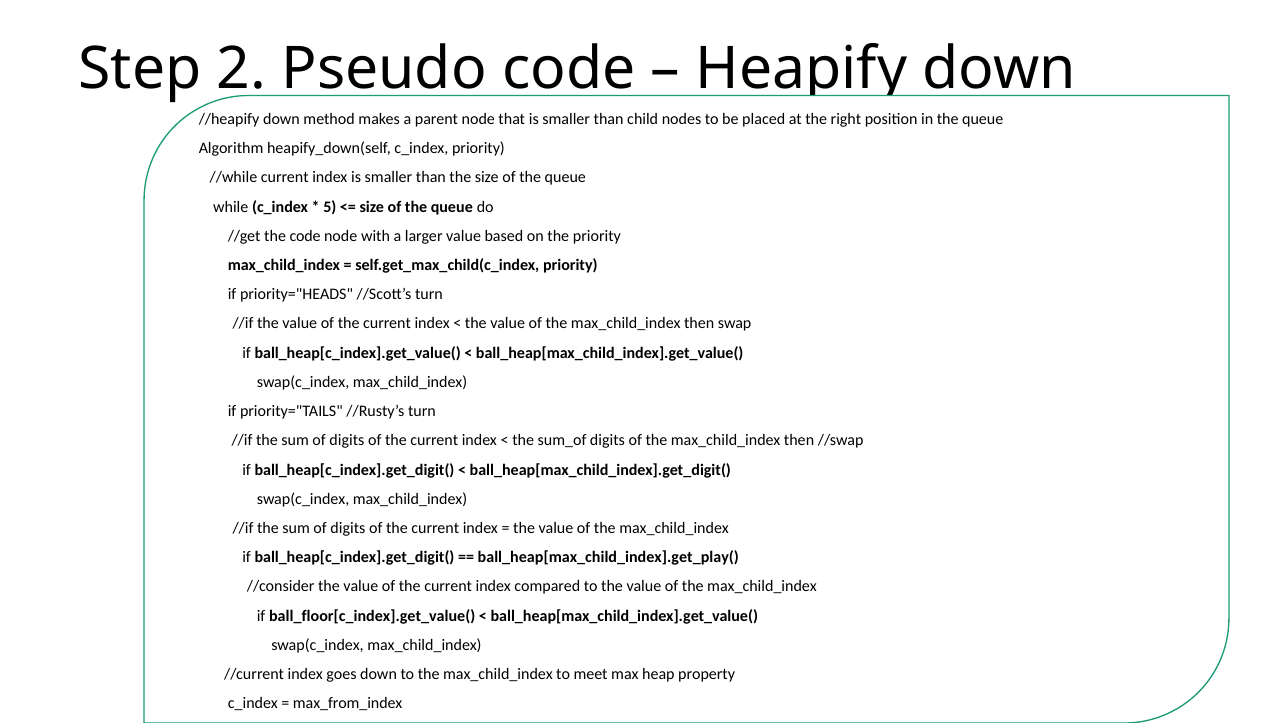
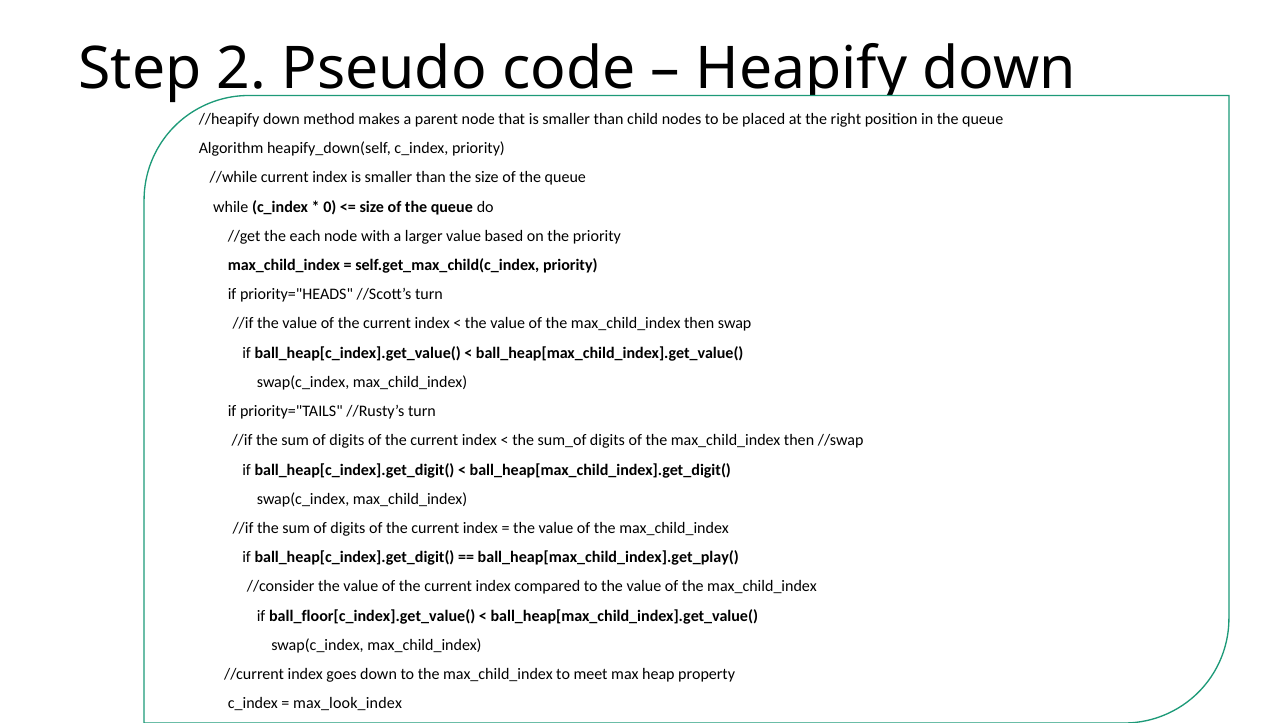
5: 5 -> 0
the code: code -> each
max_from_index: max_from_index -> max_look_index
